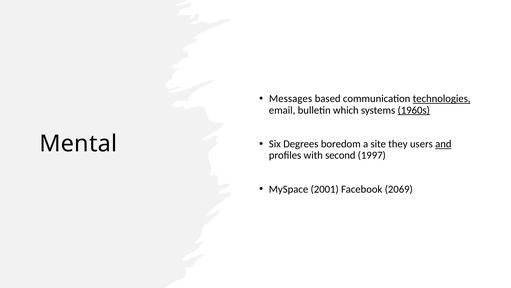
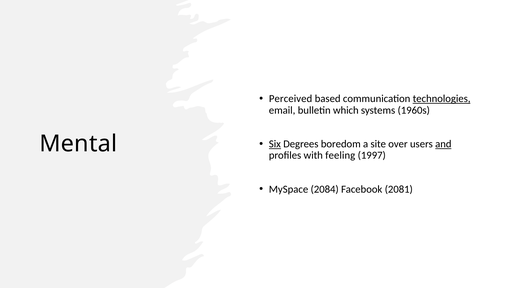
Messages: Messages -> Perceived
1960s underline: present -> none
Six underline: none -> present
they: they -> over
second: second -> feeling
2001: 2001 -> 2084
2069: 2069 -> 2081
